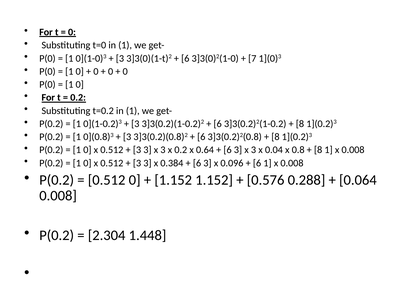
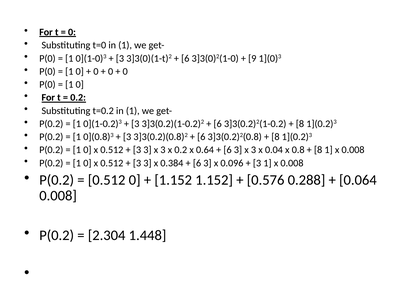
7: 7 -> 9
6 at (257, 163): 6 -> 3
